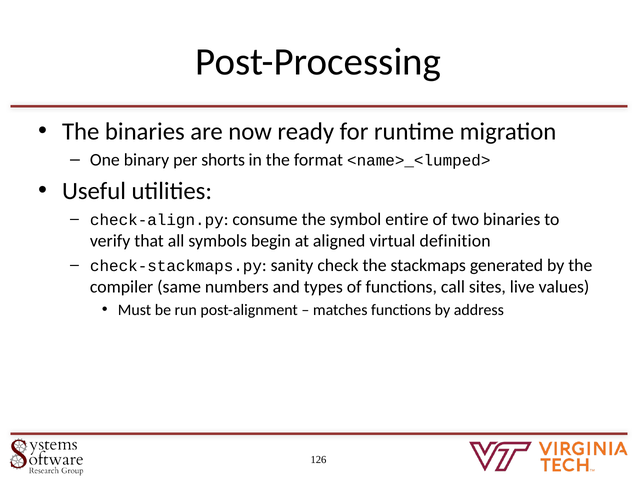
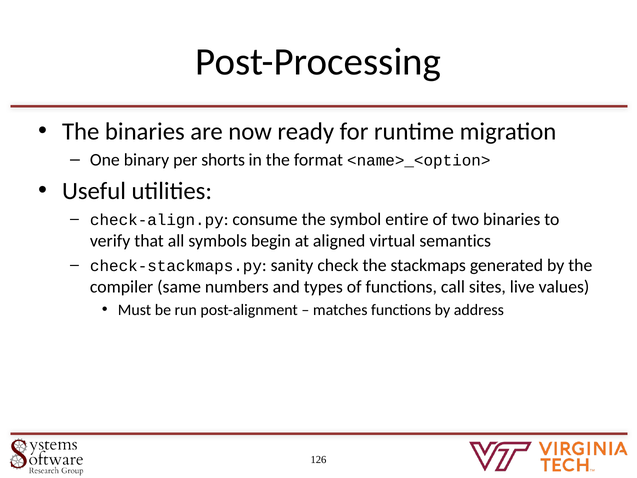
<name>_<lumped>: <name>_<lumped> -> <name>_<option>
definition: definition -> semantics
